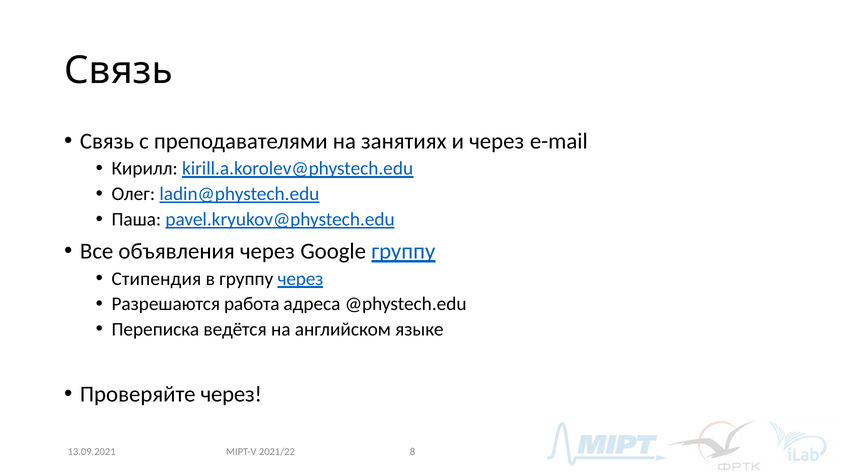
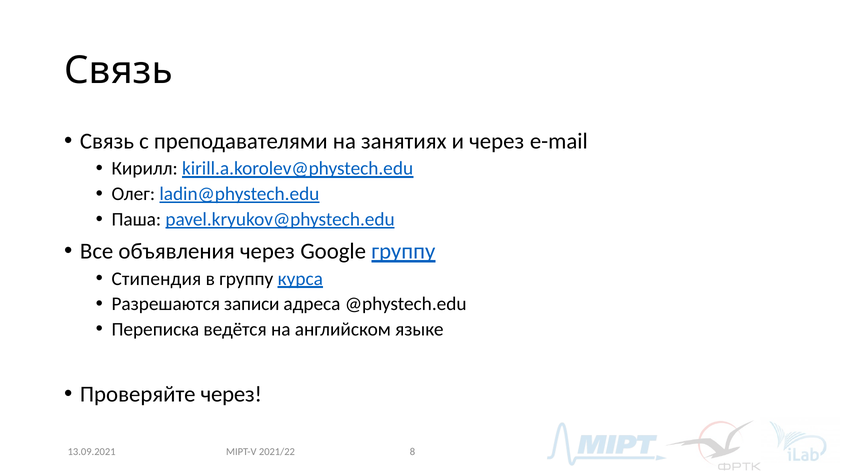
группу через: через -> курса
работа: работа -> записи
